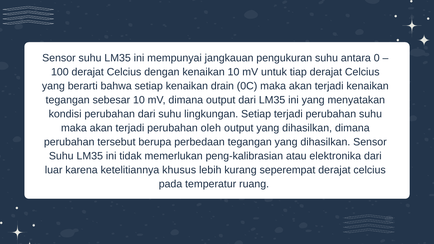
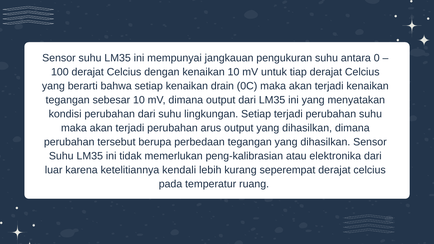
oleh: oleh -> arus
khusus: khusus -> kendali
